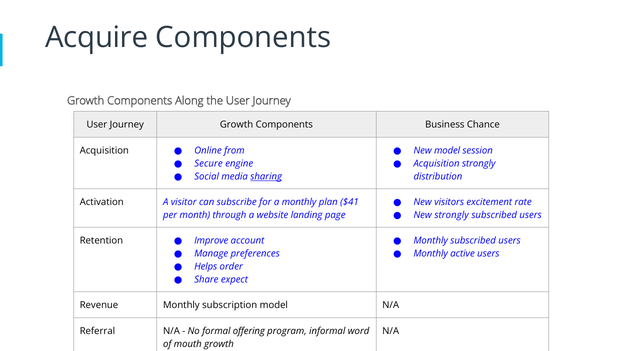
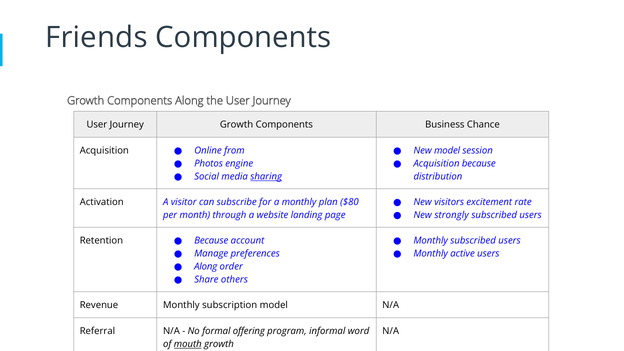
Acquire: Acquire -> Friends
Secure: Secure -> Photos
Acquisition strongly: strongly -> because
$41: $41 -> $80
Improve at (211, 241): Improve -> Because
Helps at (206, 267): Helps -> Along
expect: expect -> others
mouth underline: none -> present
